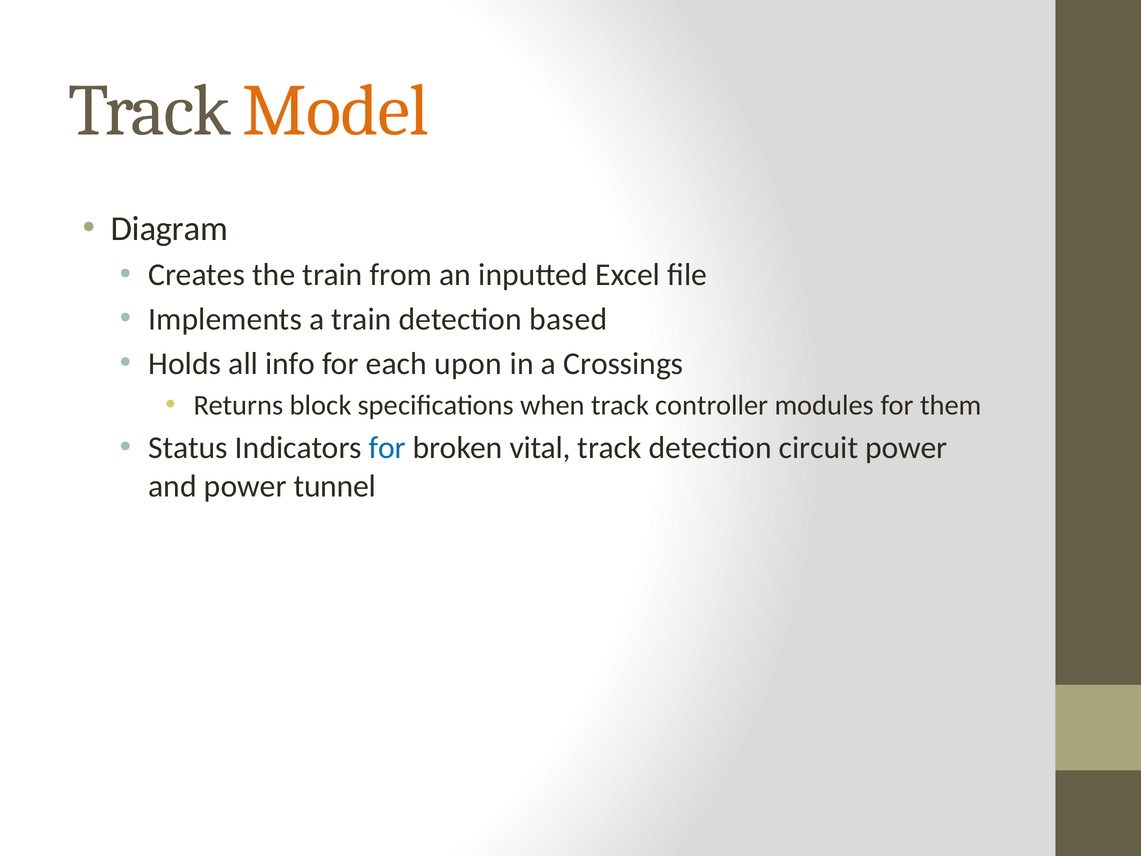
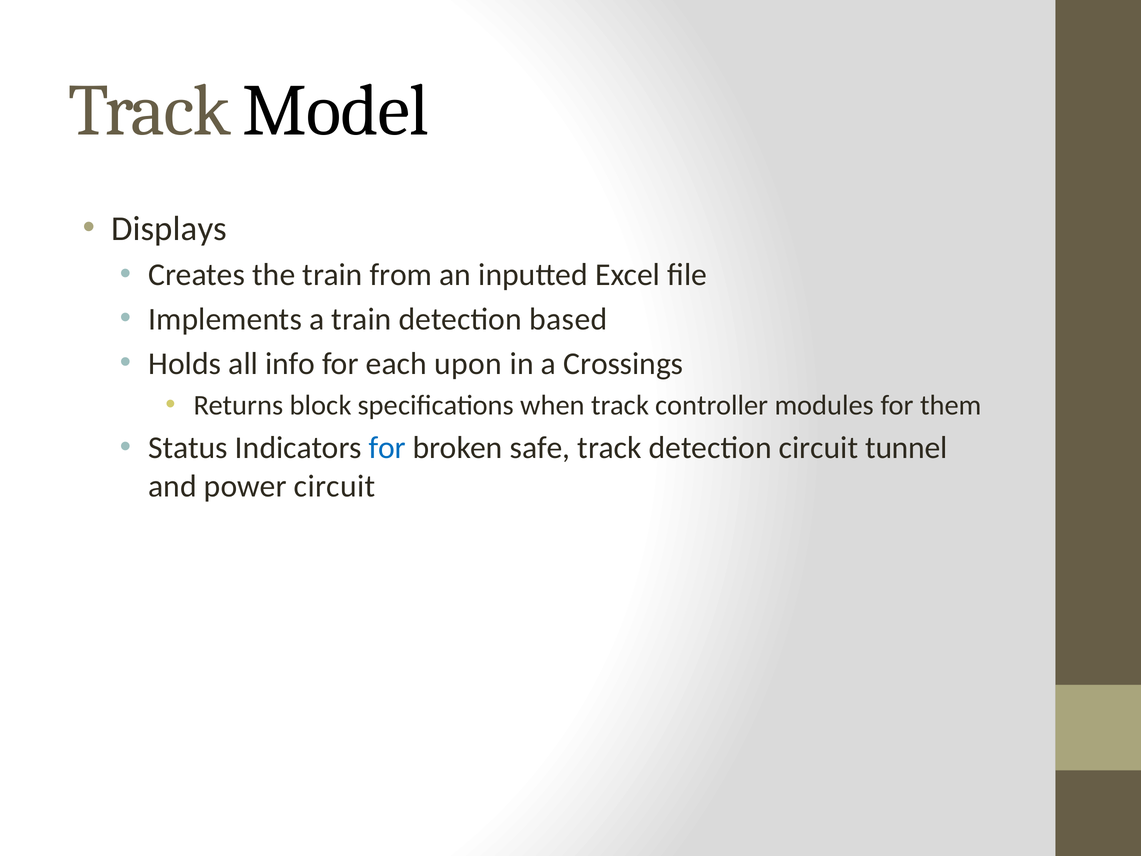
Model colour: orange -> black
Diagram: Diagram -> Displays
vital: vital -> safe
circuit power: power -> tunnel
power tunnel: tunnel -> circuit
